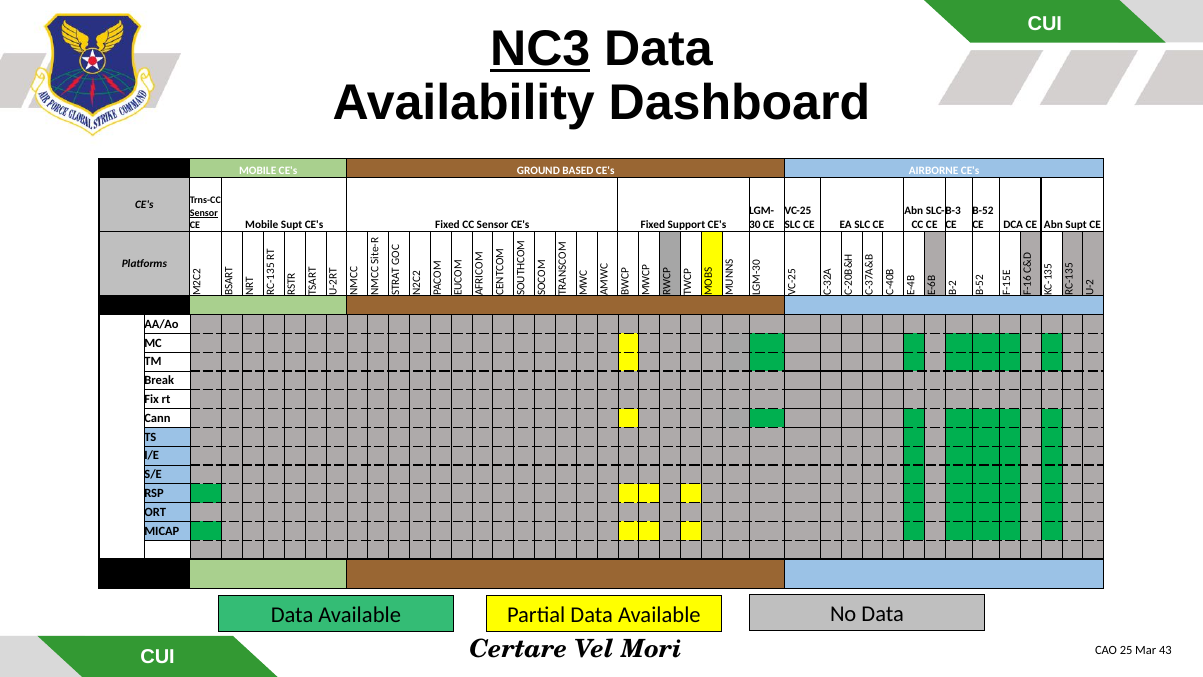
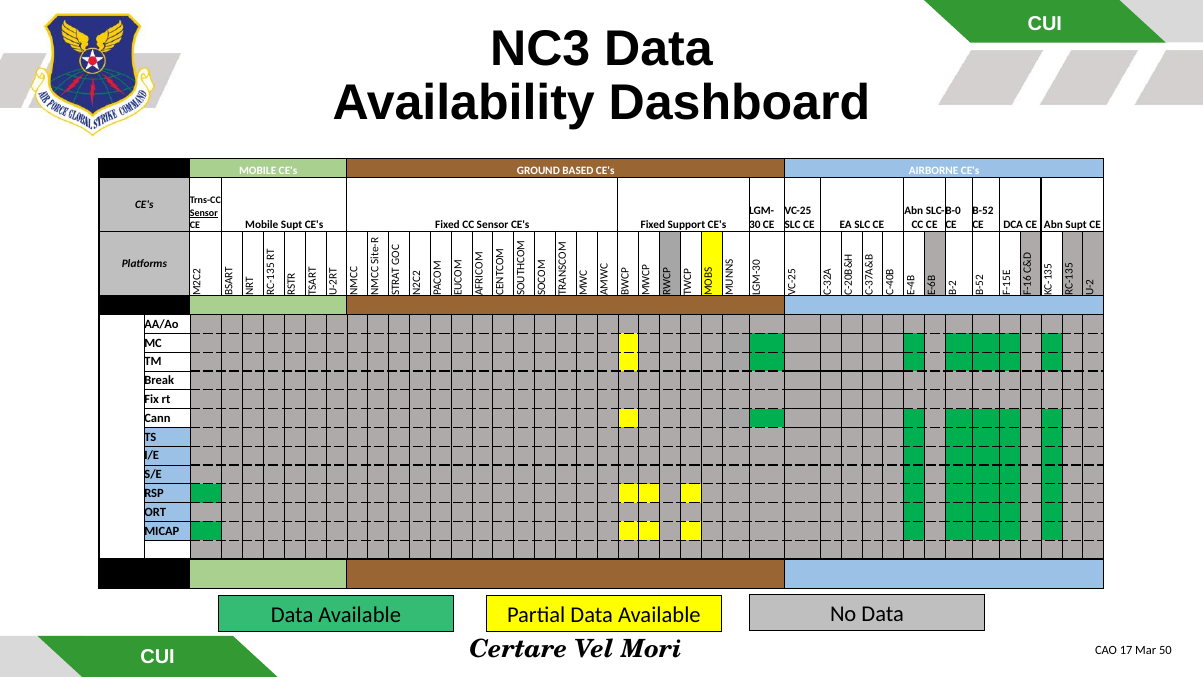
NC3 underline: present -> none
B-3: B-3 -> B-0
25: 25 -> 17
43: 43 -> 50
